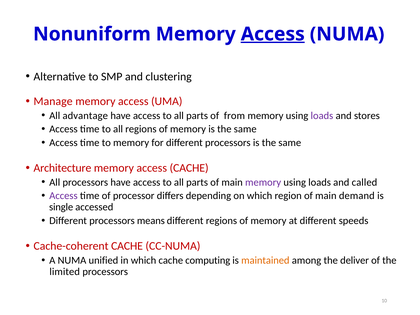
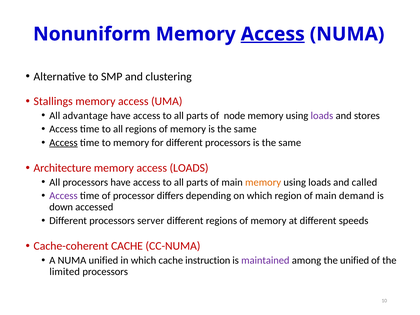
Manage: Manage -> Stallings
from: from -> node
Access at (63, 143) underline: none -> present
access CACHE: CACHE -> LOADS
memory at (263, 182) colour: purple -> orange
single: single -> down
means: means -> server
computing: computing -> instruction
maintained colour: orange -> purple
the deliver: deliver -> unified
